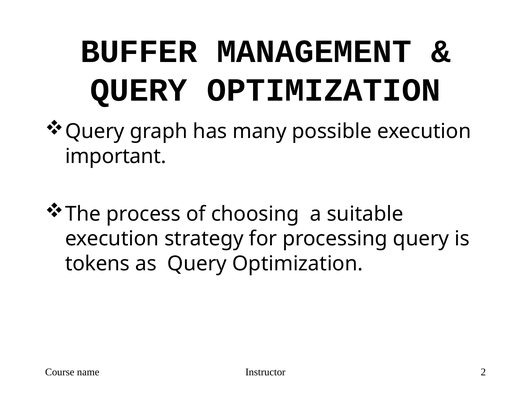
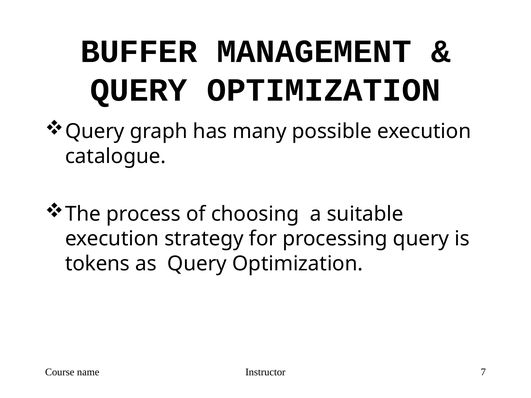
important: important -> catalogue
2: 2 -> 7
